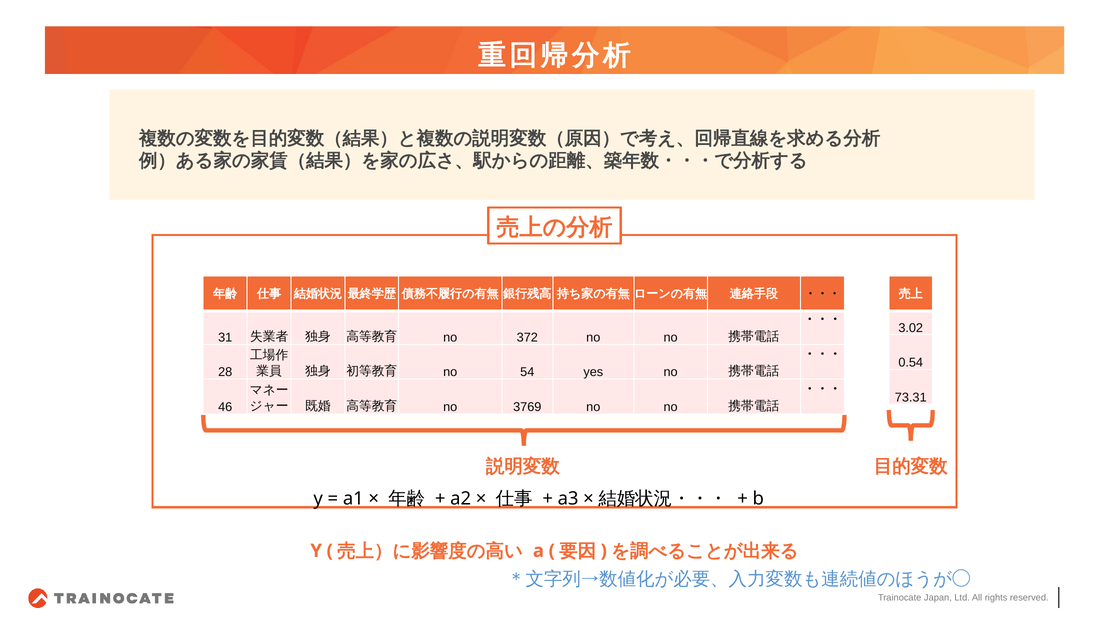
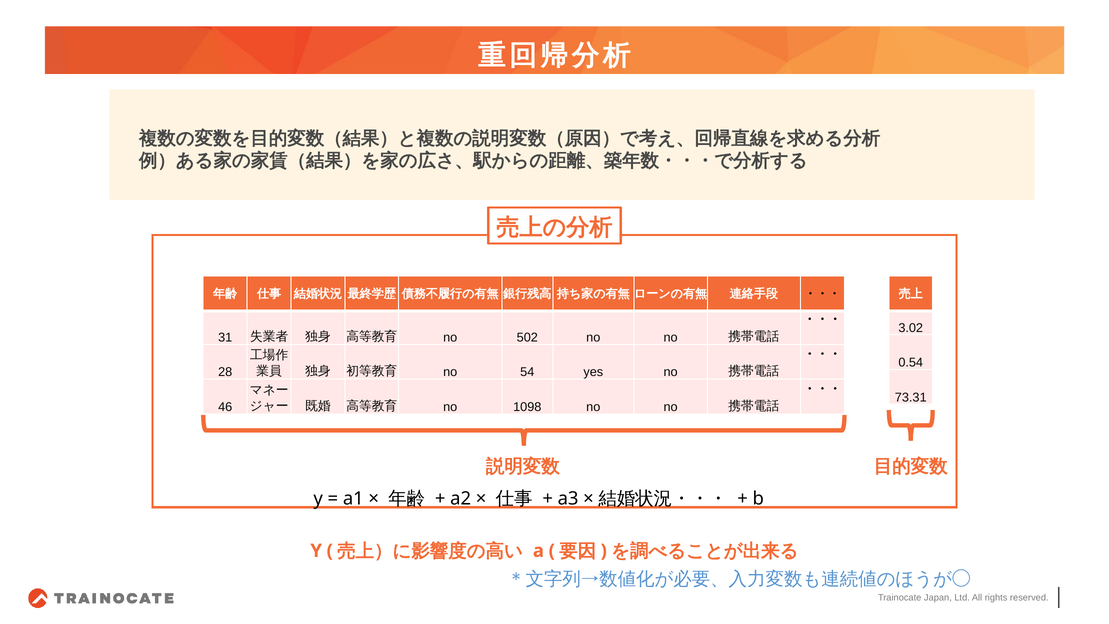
372: 372 -> 502
3769: 3769 -> 1098
